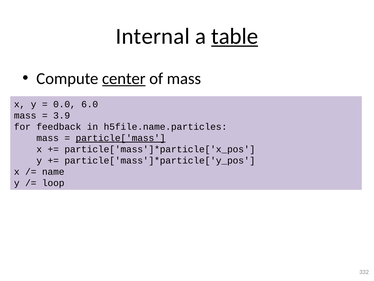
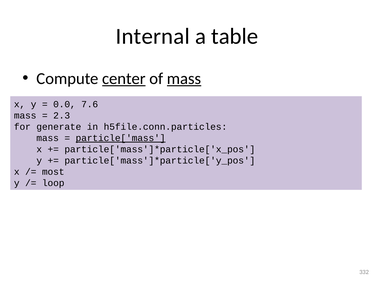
table underline: present -> none
mass at (184, 78) underline: none -> present
6.0: 6.0 -> 7.6
3.9: 3.9 -> 2.3
feedback: feedback -> generate
h5file.name.particles: h5file.name.particles -> h5file.conn.particles
name: name -> most
